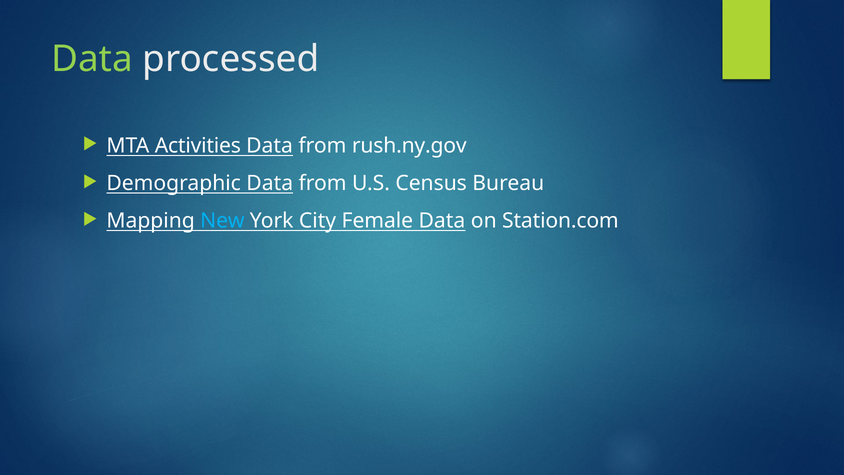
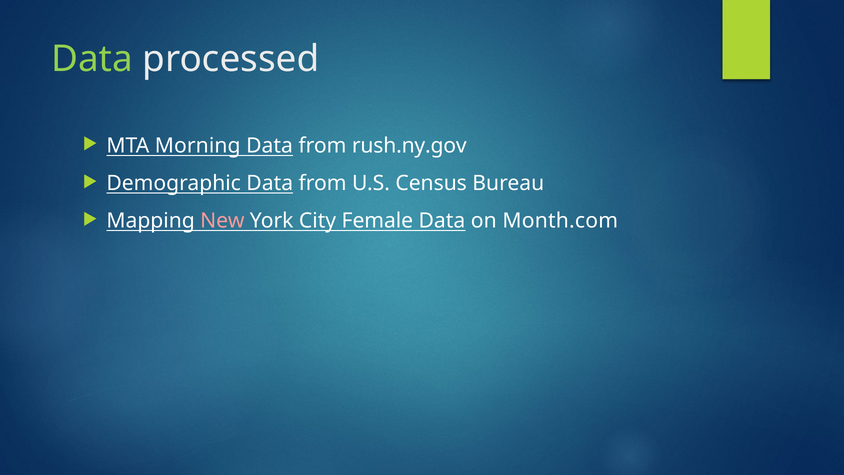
Activities: Activities -> Morning
New colour: light blue -> pink
Station.com: Station.com -> Month.com
